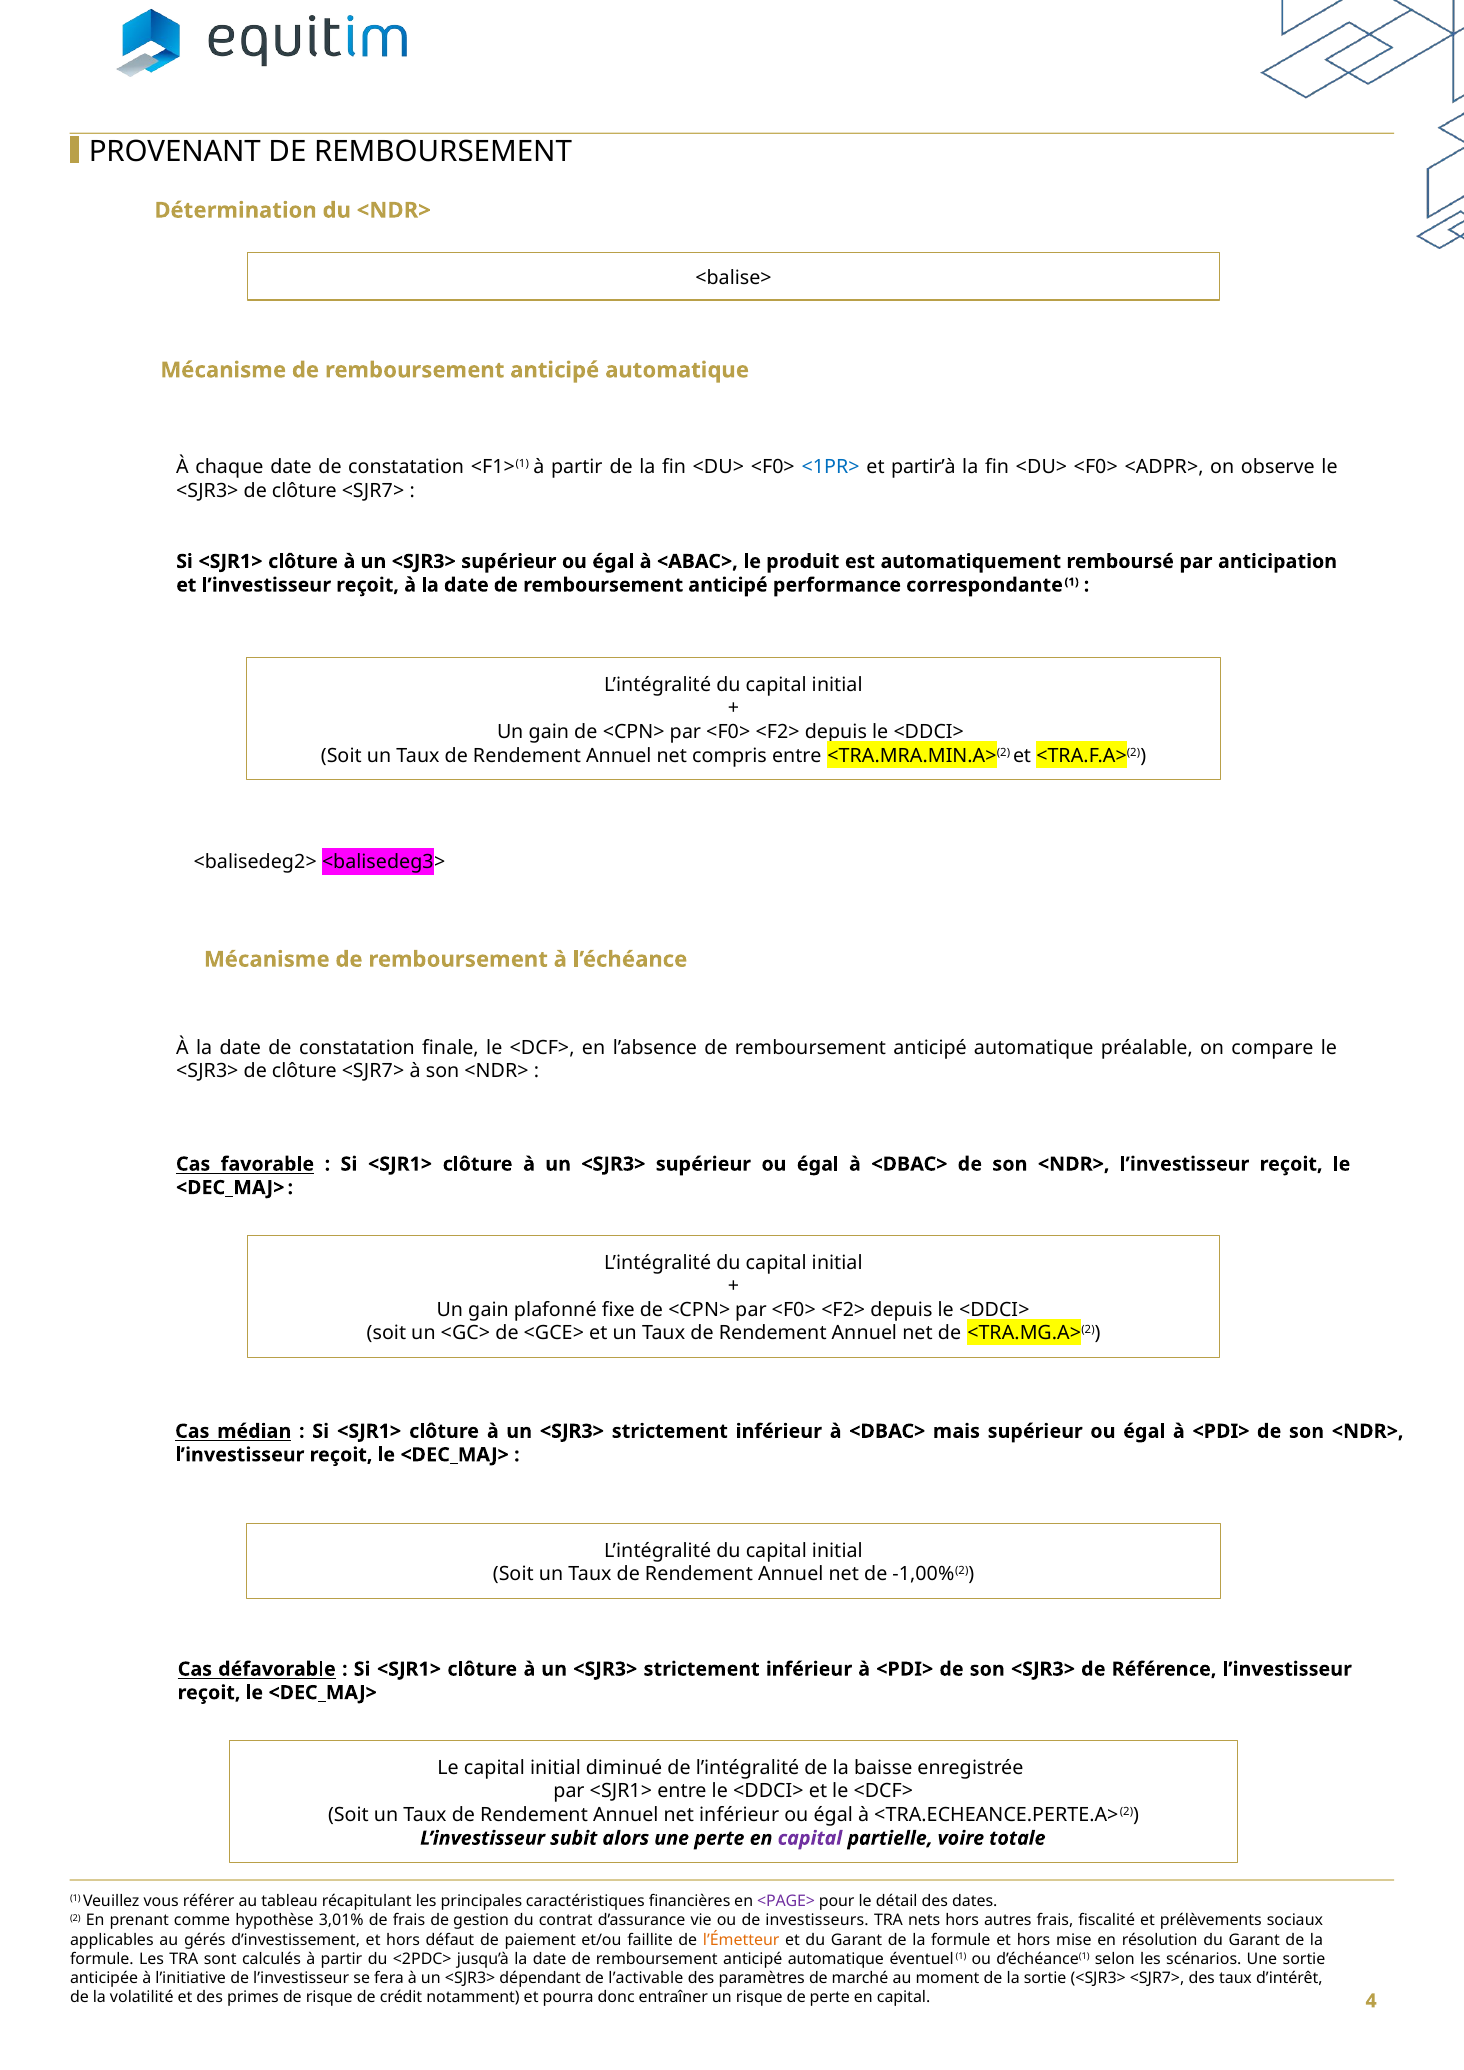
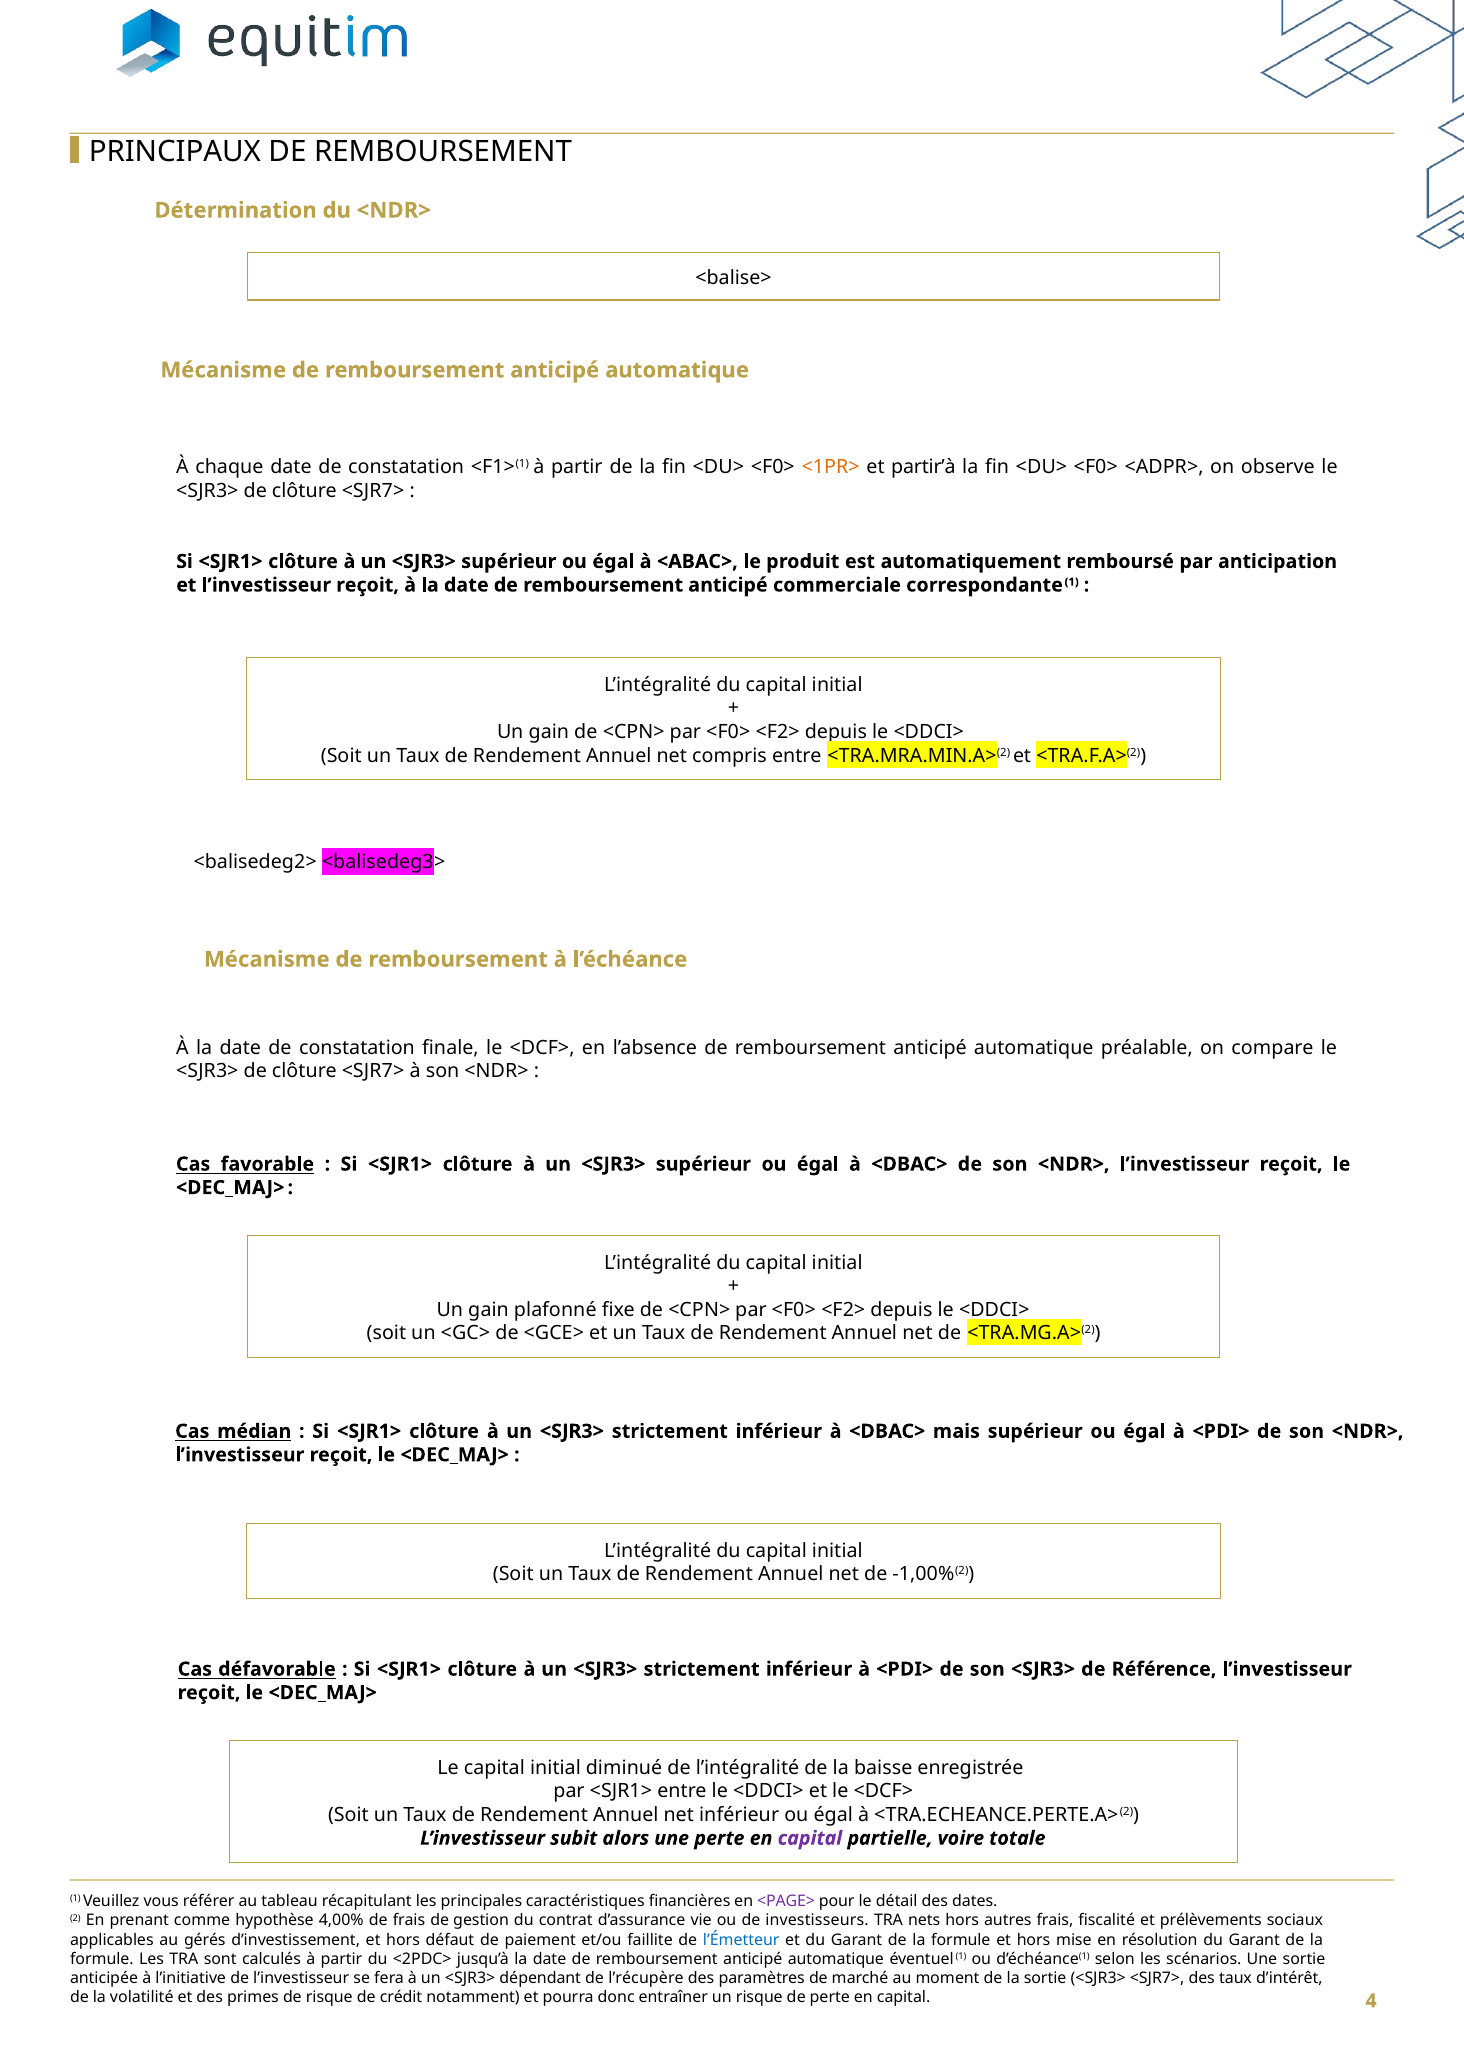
PROVENANT: PROVENANT -> PRINCIPAUX
<1PR> colour: blue -> orange
performance: performance -> commerciale
3,01%: 3,01% -> 4,00%
l’Émetteur colour: orange -> blue
l’activable: l’activable -> l’récupère
